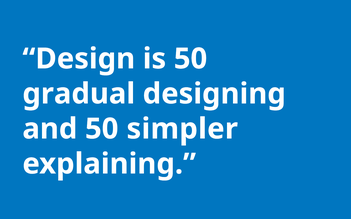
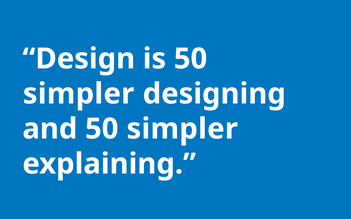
gradual at (79, 94): gradual -> simpler
